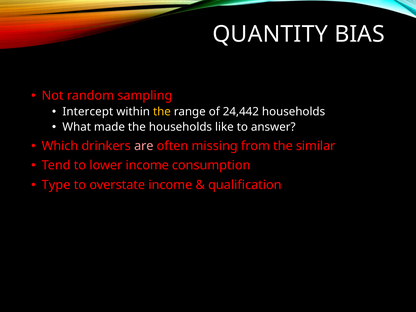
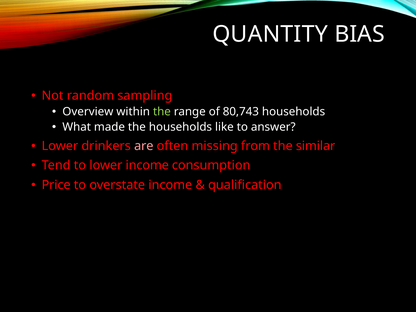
Intercept: Intercept -> Overview
the at (162, 112) colour: yellow -> light green
24,442: 24,442 -> 80,743
Which at (60, 146): Which -> Lower
Type: Type -> Price
